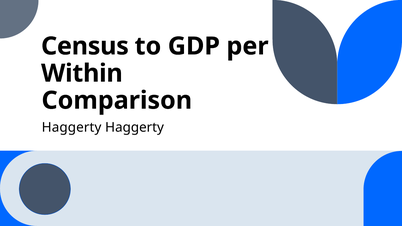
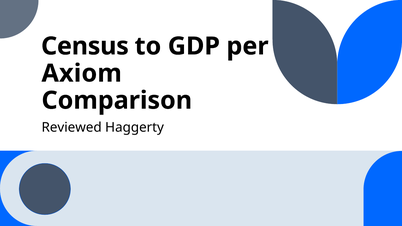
Within: Within -> Axiom
Haggerty at (72, 127): Haggerty -> Reviewed
